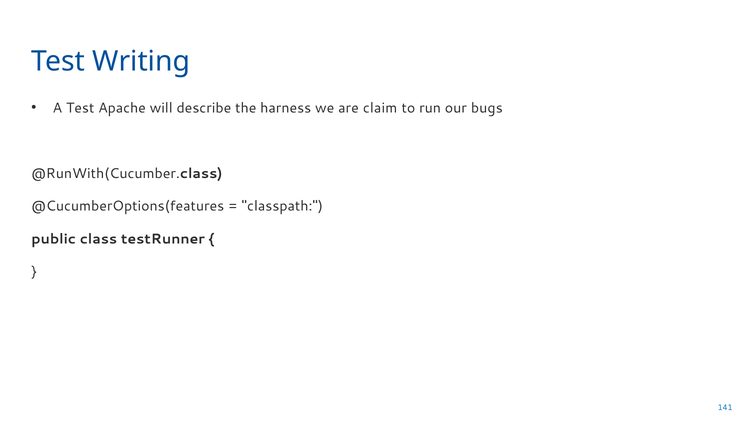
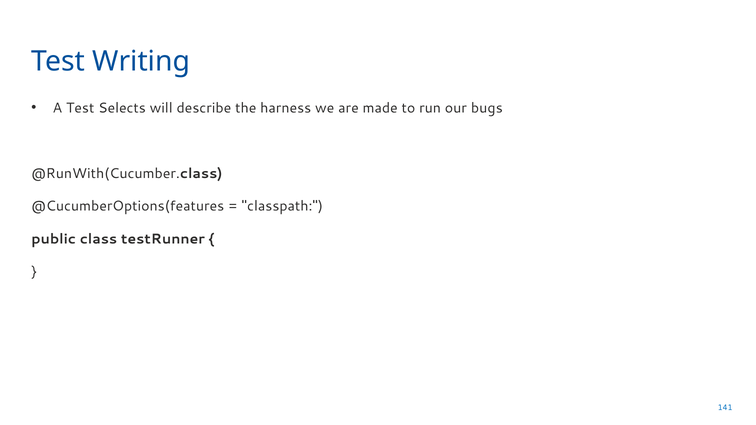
Apache: Apache -> Selects
claim: claim -> made
